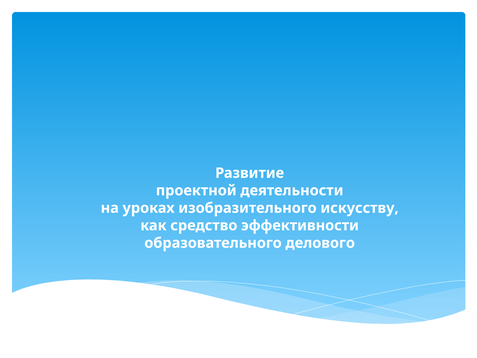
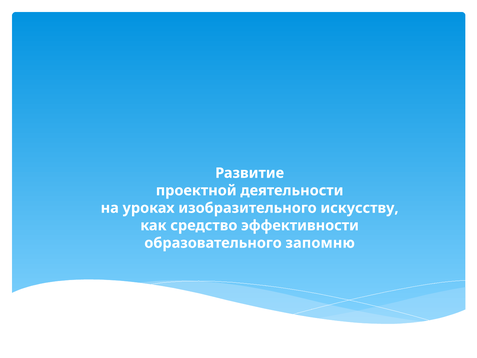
делового: делового -> запомню
